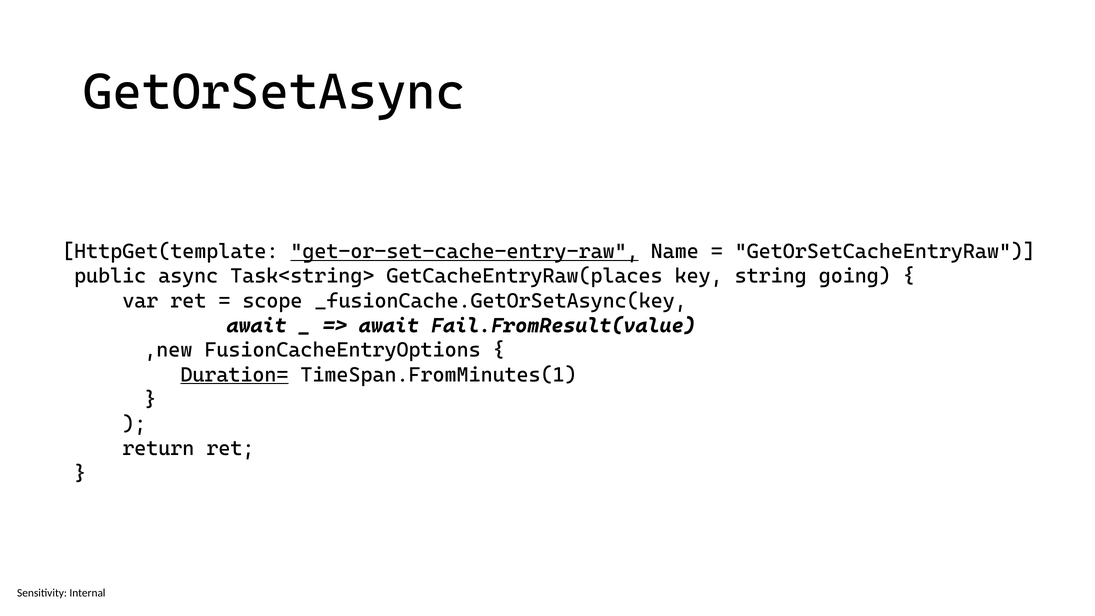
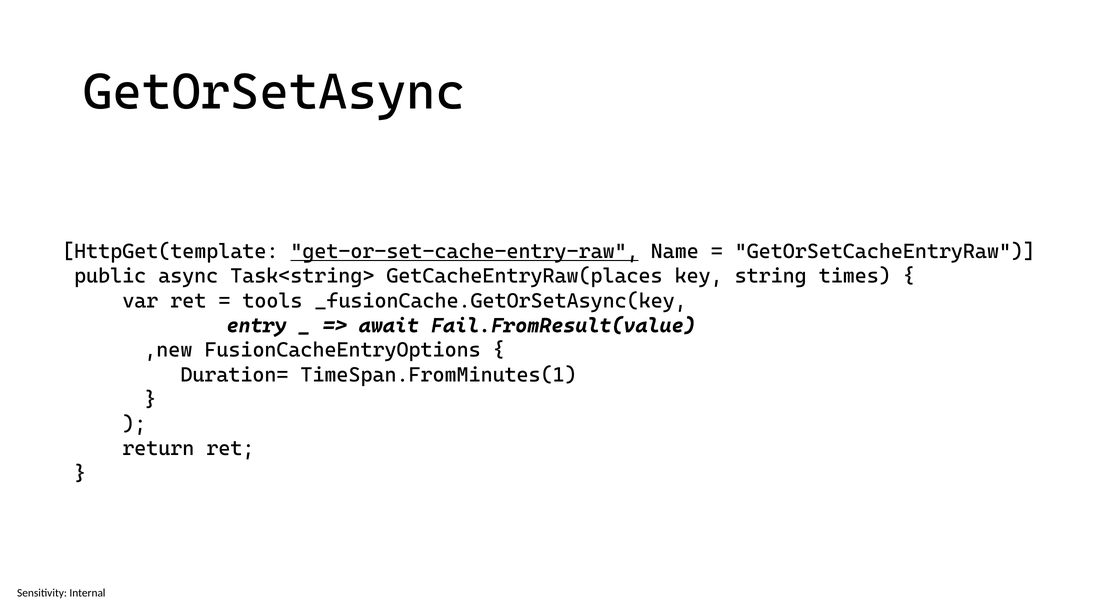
going: going -> times
scope: scope -> tools
await at (257, 325): await -> entry
Duration= underline: present -> none
